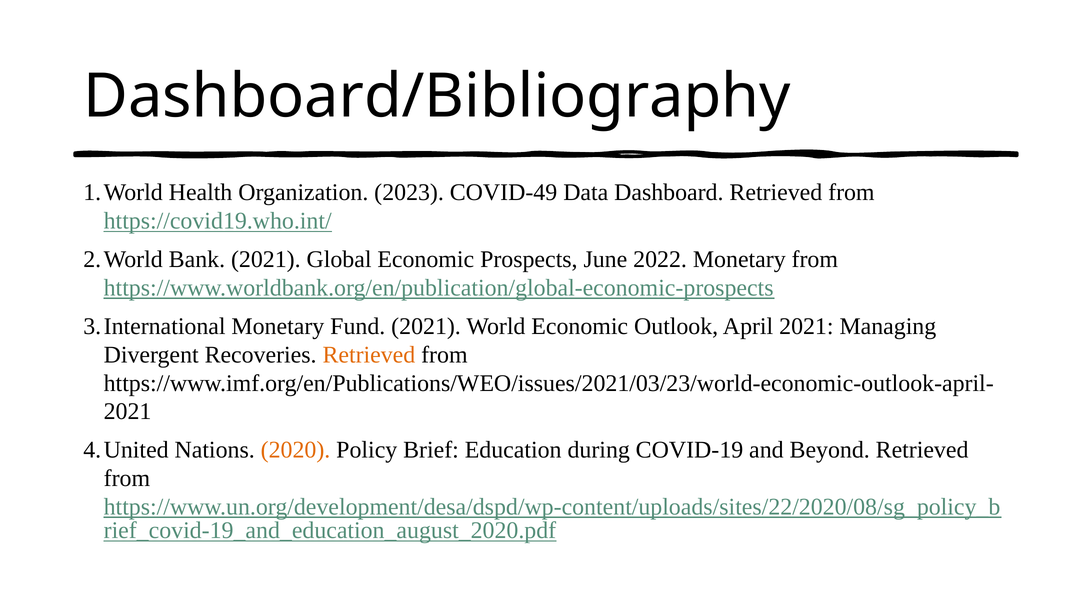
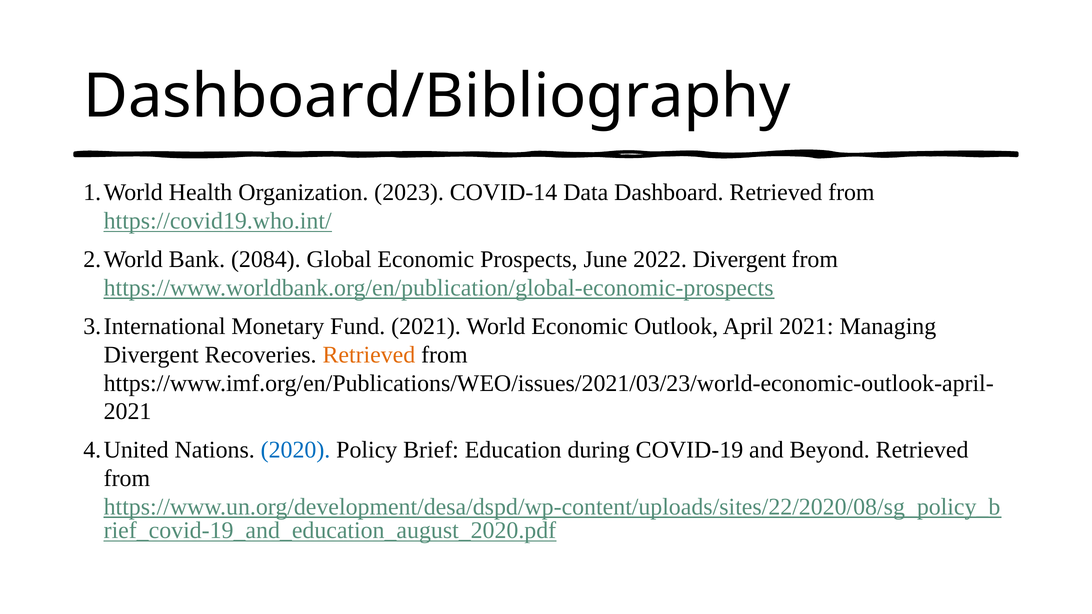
COVID-49: COVID-49 -> COVID-14
Bank 2021: 2021 -> 2084
2022 Monetary: Monetary -> Divergent
2020 colour: orange -> blue
